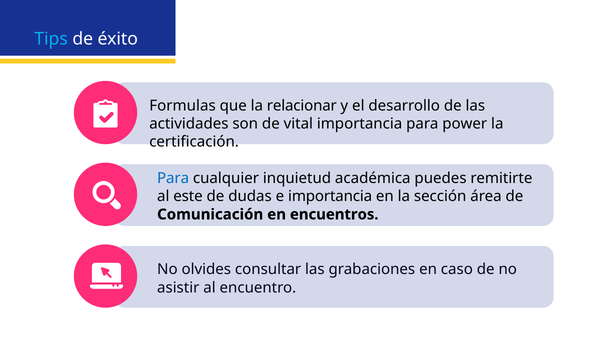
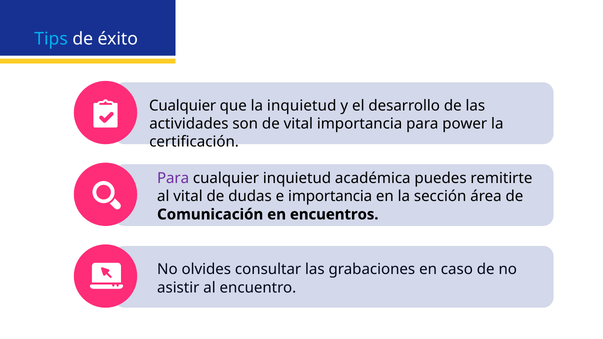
Formulas at (183, 106): Formulas -> Cualquier
la relacionar: relacionar -> inquietud
Para at (173, 178) colour: blue -> purple
al este: este -> vital
